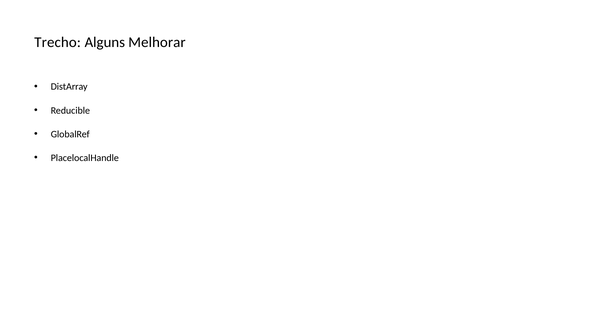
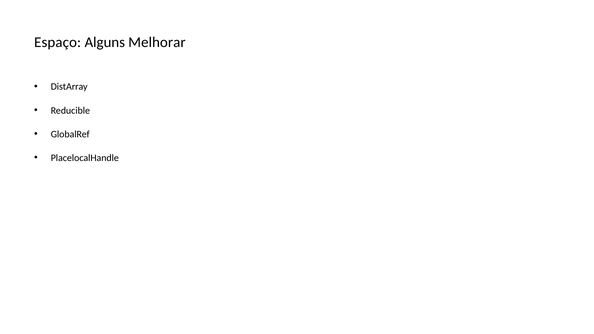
Trecho: Trecho -> Espaço
